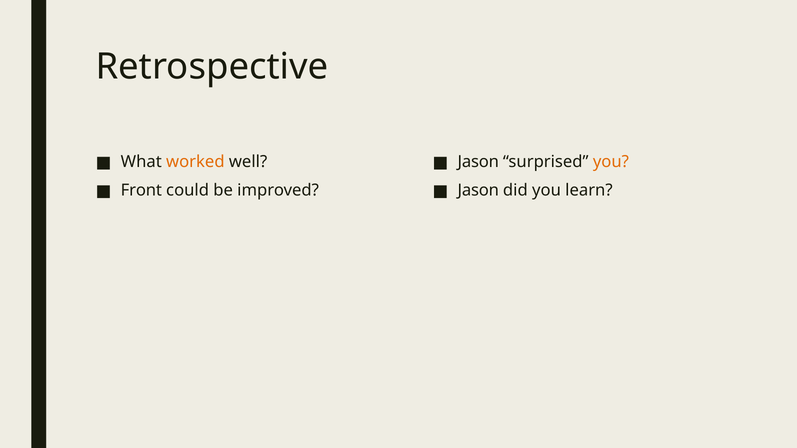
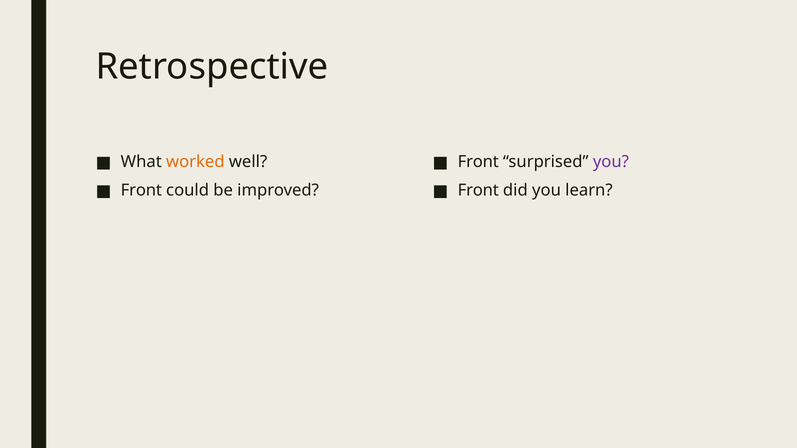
Jason at (478, 162): Jason -> Front
you at (611, 162) colour: orange -> purple
Jason at (478, 191): Jason -> Front
